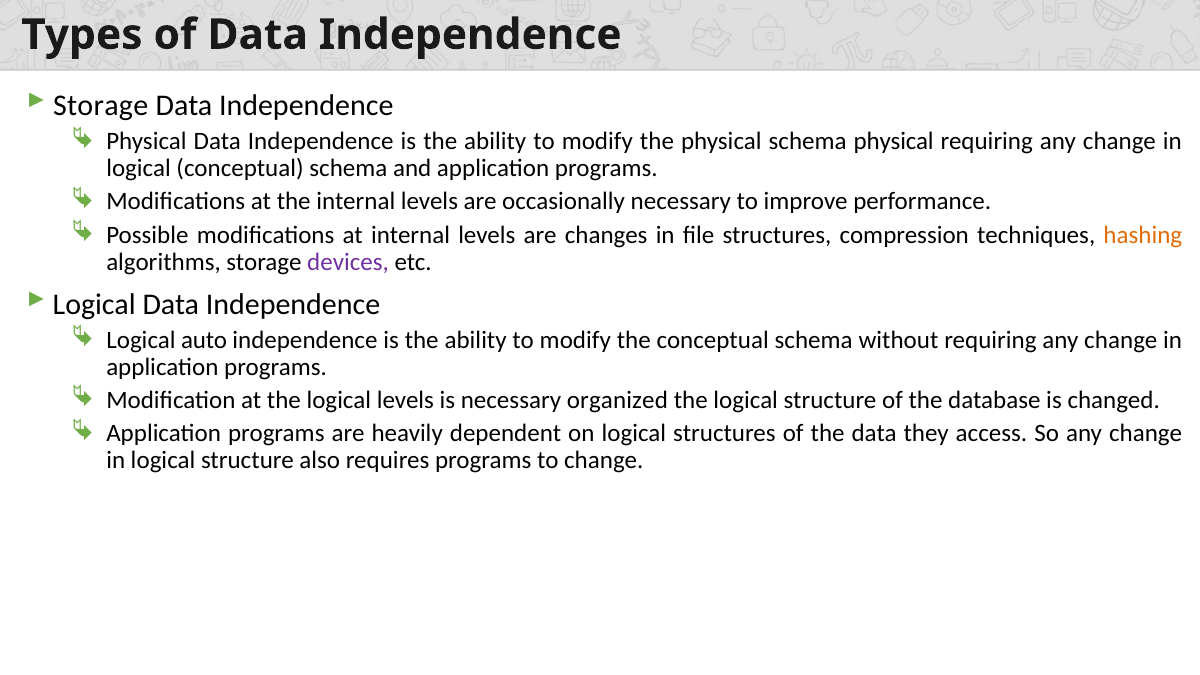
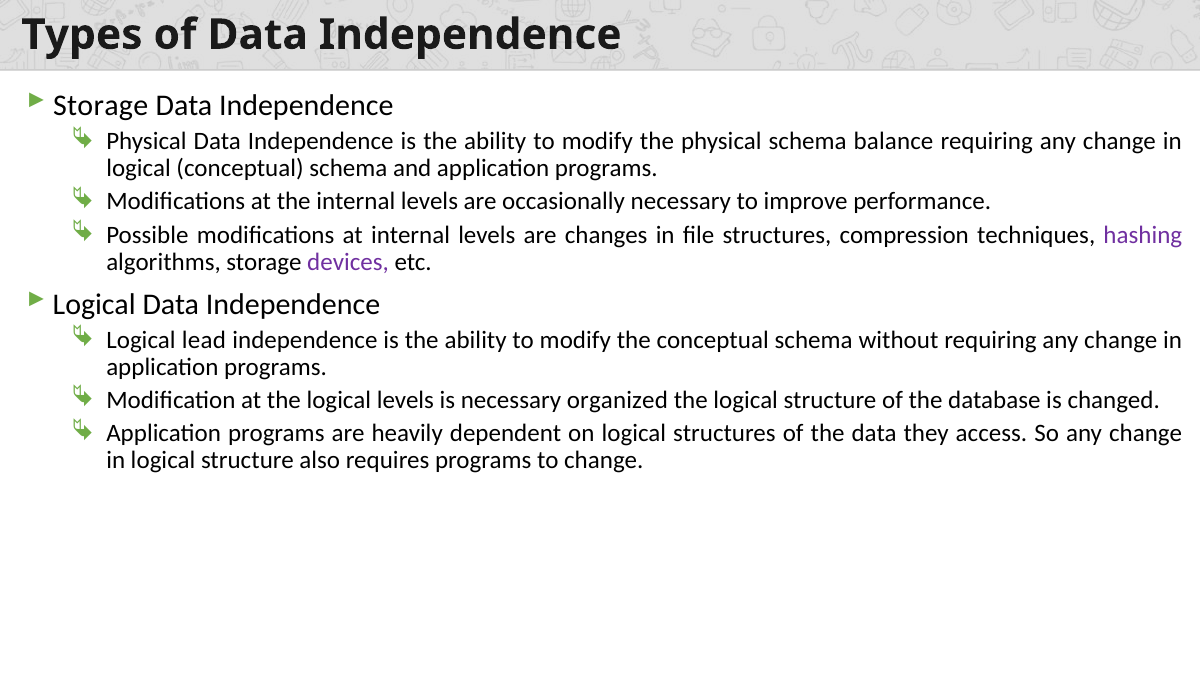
schema physical: physical -> balance
hashing colour: orange -> purple
auto: auto -> lead
